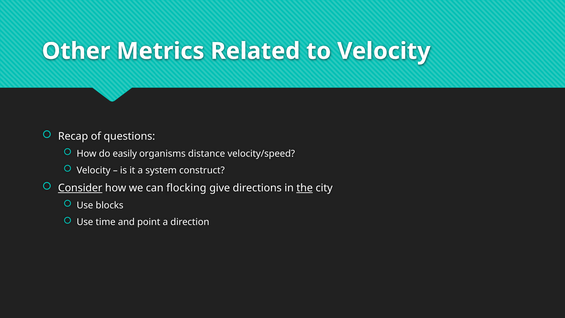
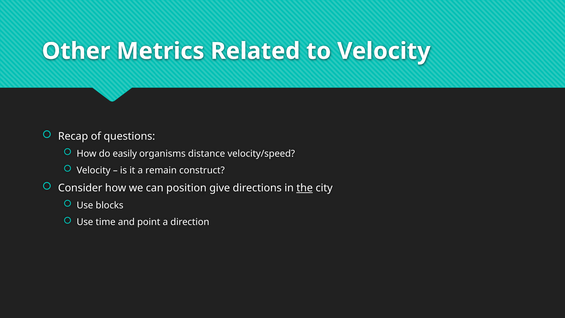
system: system -> remain
Consider underline: present -> none
flocking: flocking -> position
